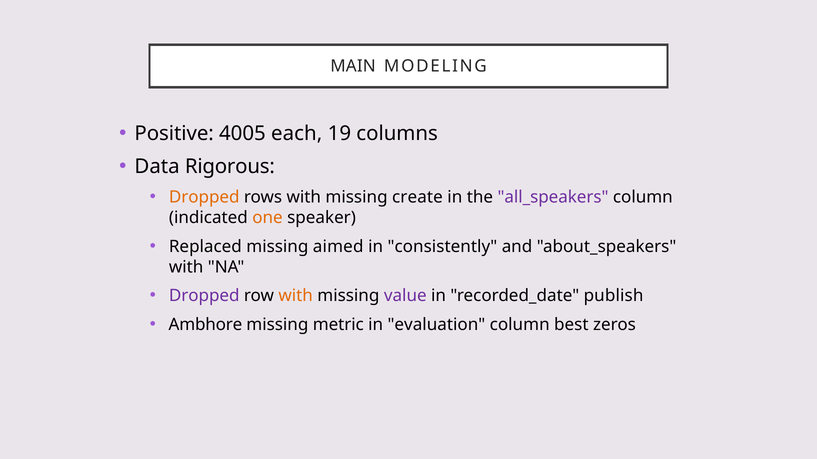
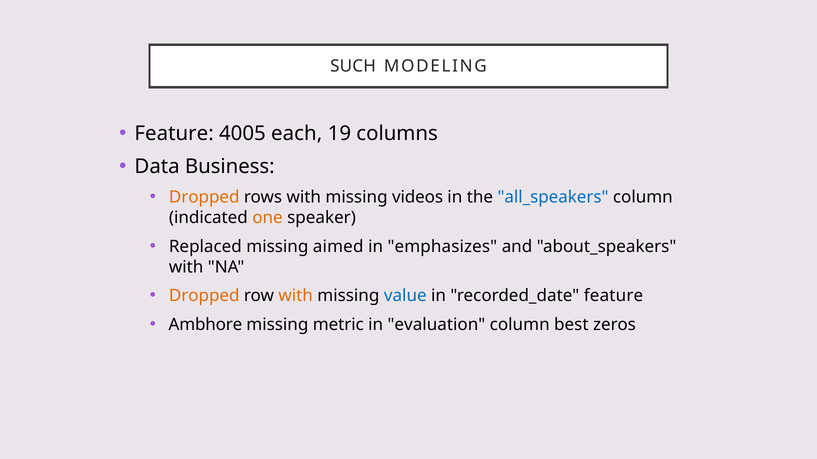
MAIN: MAIN -> SUCH
Positive at (174, 134): Positive -> Feature
Rigorous: Rigorous -> Business
create: create -> videos
all_speakers colour: purple -> blue
consistently: consistently -> emphasizes
Dropped at (204, 296) colour: purple -> orange
value colour: purple -> blue
recorded_date publish: publish -> feature
